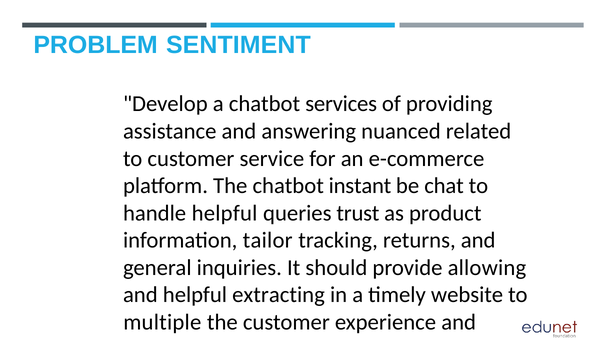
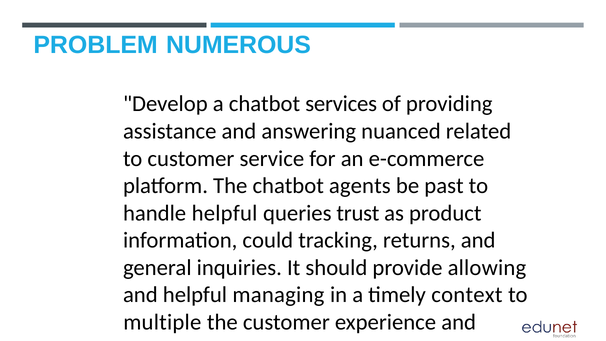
SENTIMENT: SENTIMENT -> NUMEROUS
chatbot instant: instant -> agents
chat: chat -> past
tailor: tailor -> could
extracting: extracting -> managing
website: website -> context
